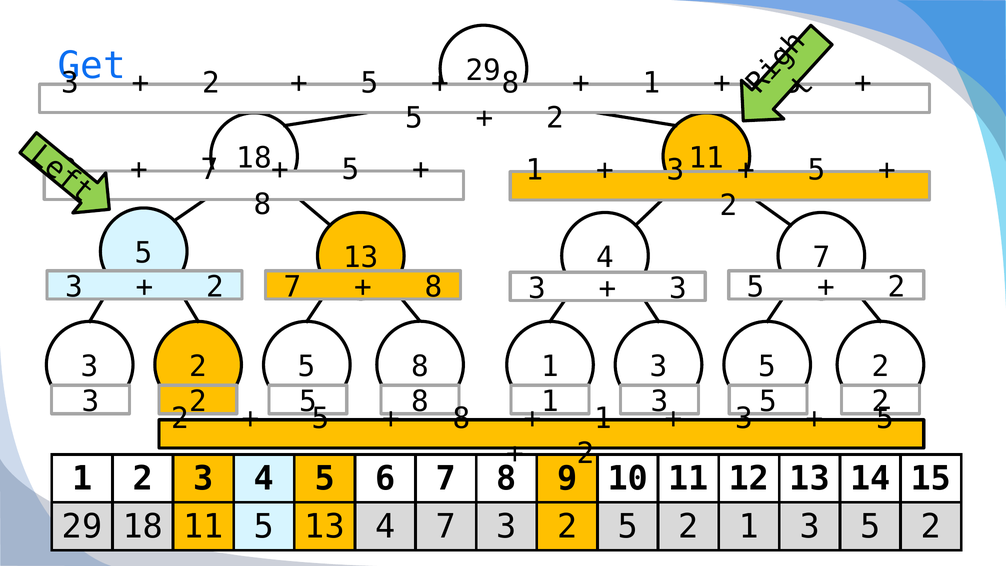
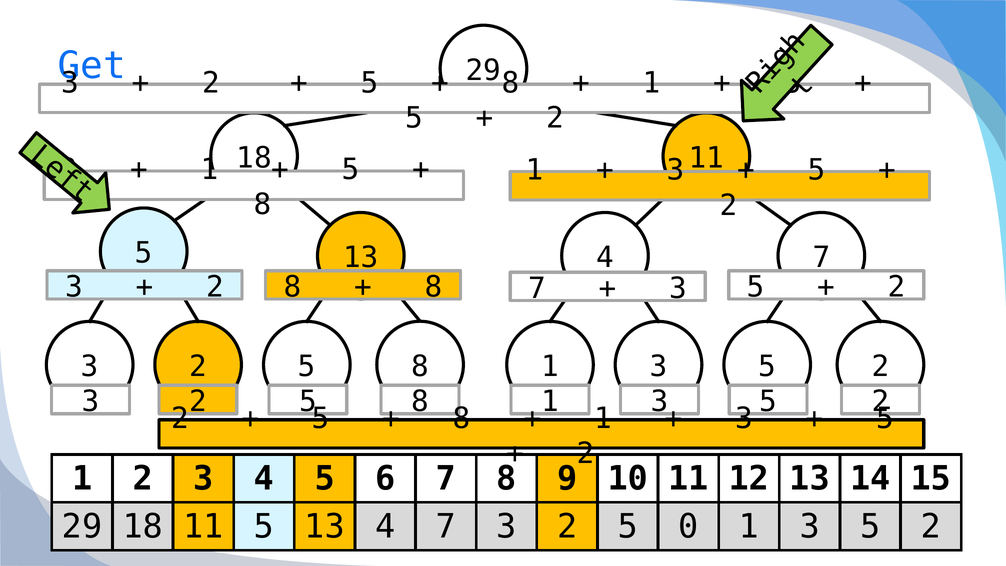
7 at (210, 170): 7 -> 1
2 7: 7 -> 8
8 3: 3 -> 7
2 5 2: 2 -> 0
